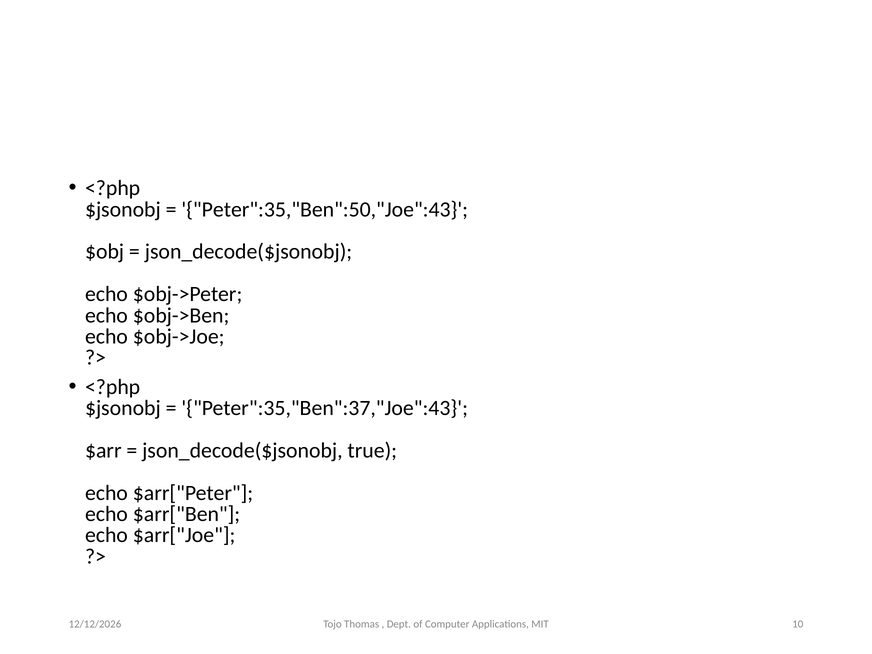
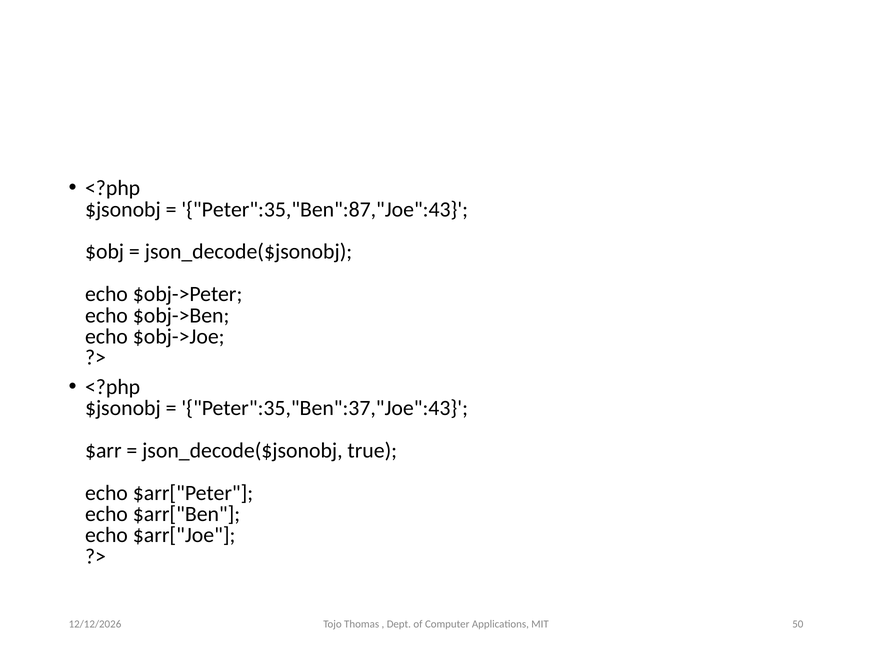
Peter":35,"Ben":50,"Joe":43: Peter":35,"Ben":50,"Joe":43 -> Peter":35,"Ben":87,"Joe":43
10: 10 -> 50
